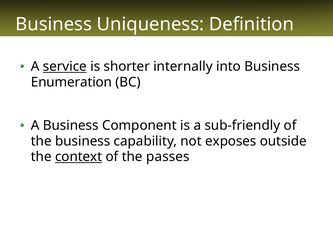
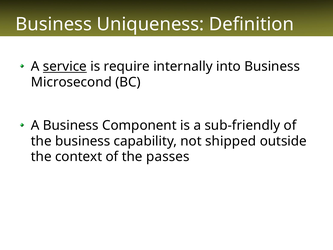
shorter: shorter -> require
Enumeration: Enumeration -> Microsecond
exposes: exposes -> shipped
context underline: present -> none
